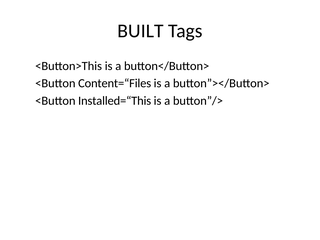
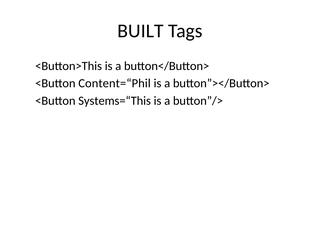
Content=“Files: Content=“Files -> Content=“Phil
Installed=“This: Installed=“This -> Systems=“This
